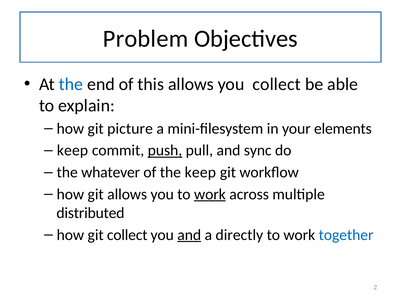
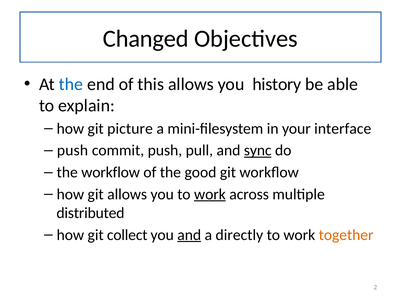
Problem: Problem -> Changed
you collect: collect -> history
elements: elements -> interface
keep at (72, 150): keep -> push
push at (165, 150) underline: present -> none
sync underline: none -> present
the whatever: whatever -> workflow
the keep: keep -> good
together colour: blue -> orange
